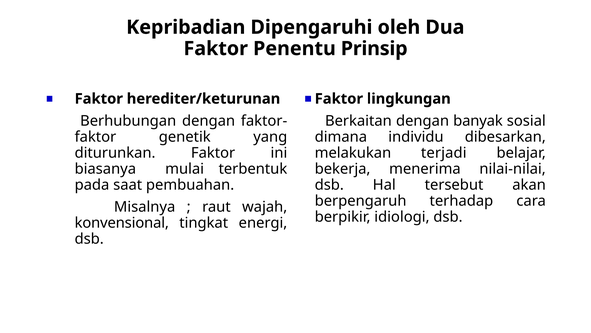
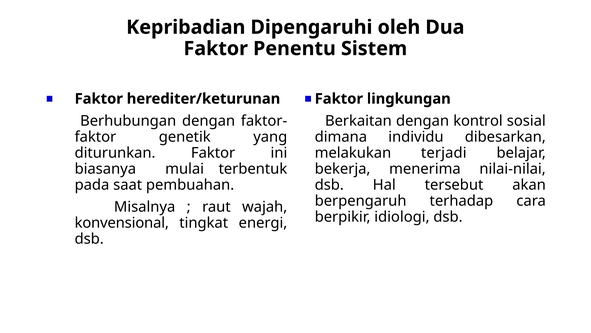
Prinsip: Prinsip -> Sistem
banyak: banyak -> kontrol
